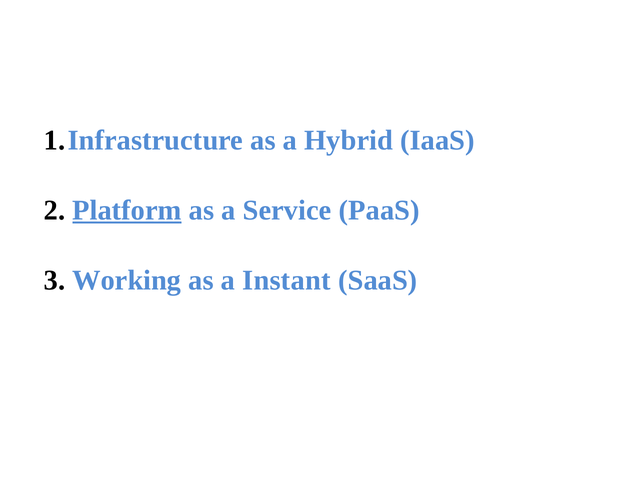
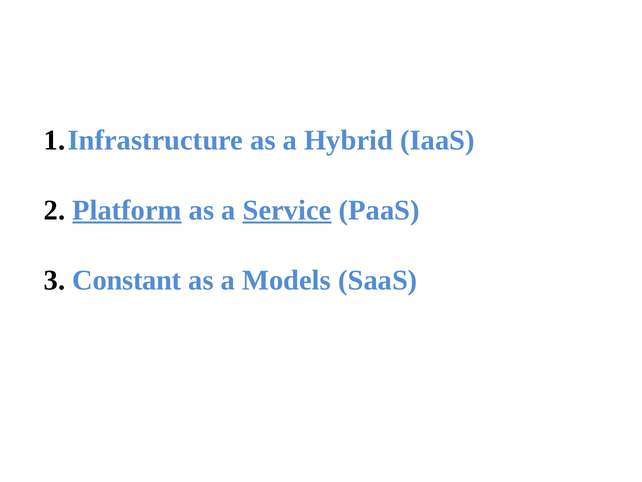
Service underline: none -> present
Working: Working -> Constant
Instant: Instant -> Models
